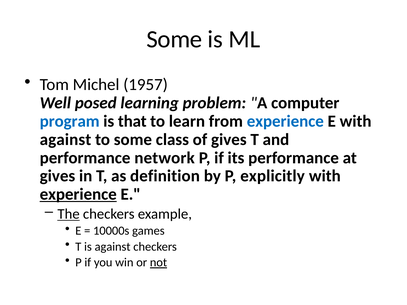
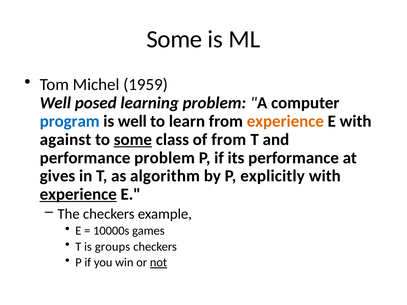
1957: 1957 -> 1959
is that: that -> well
experience at (285, 121) colour: blue -> orange
some at (133, 140) underline: none -> present
of gives: gives -> from
performance network: network -> problem
definition: definition -> algorithm
The underline: present -> none
is against: against -> groups
